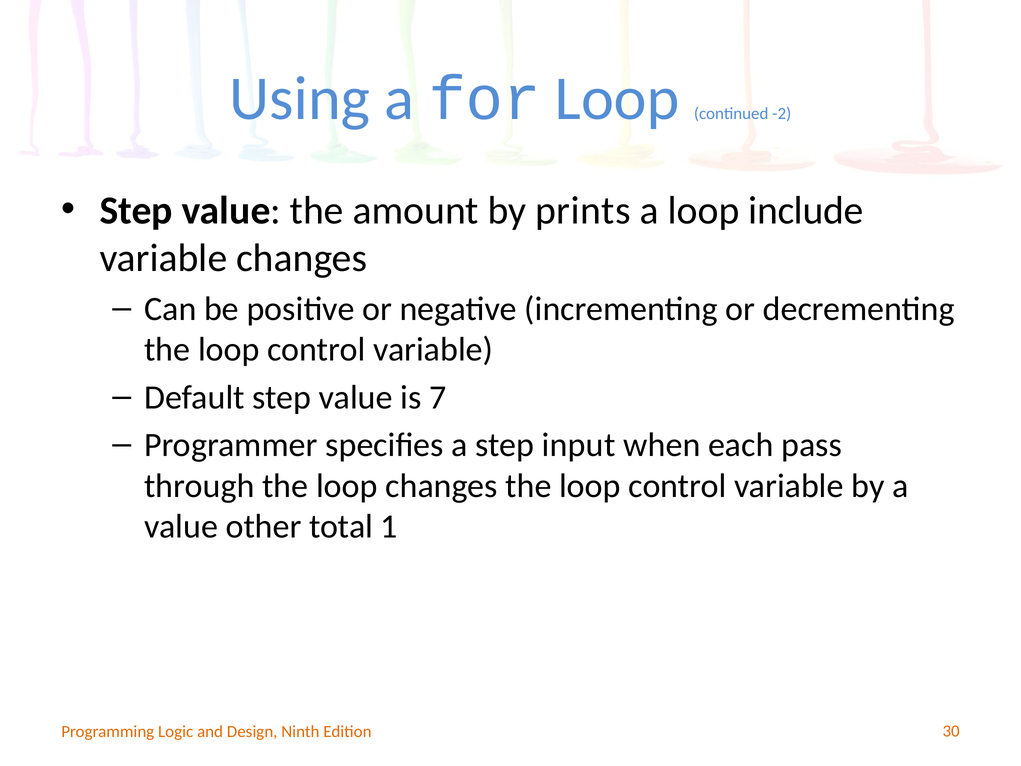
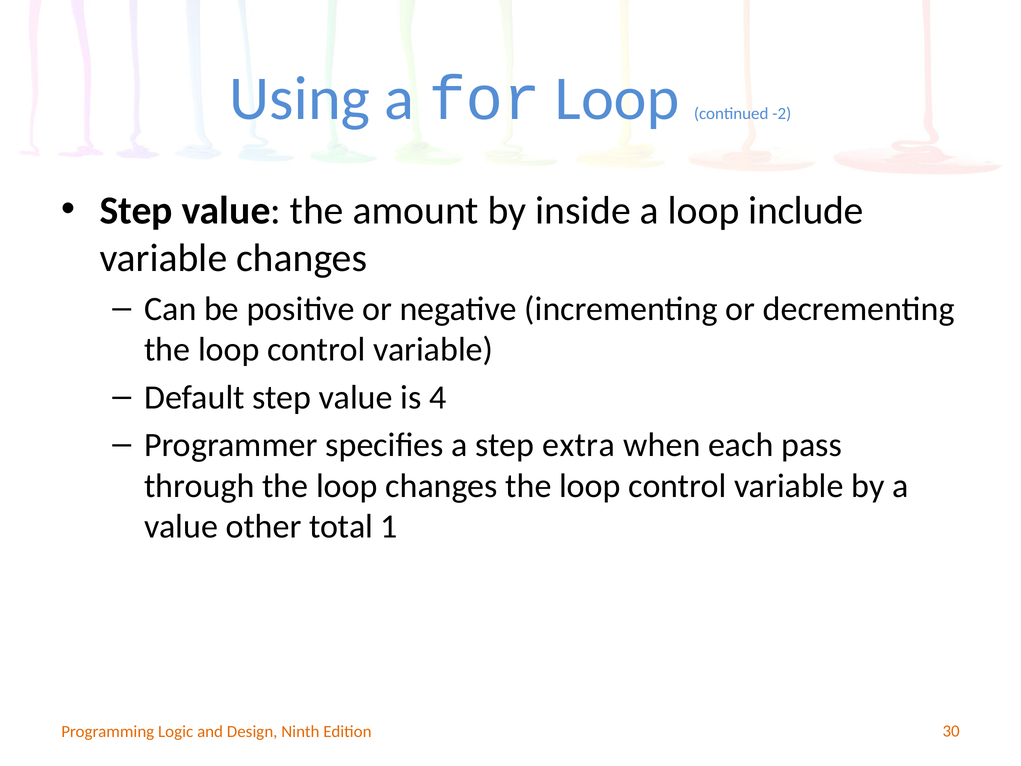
prints: prints -> inside
7: 7 -> 4
input: input -> extra
